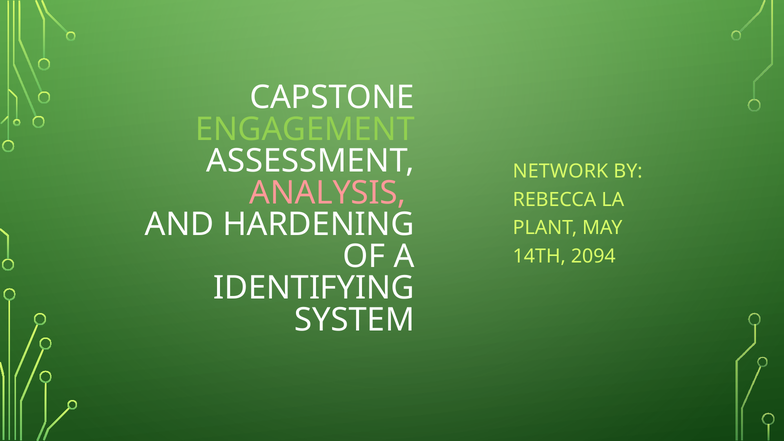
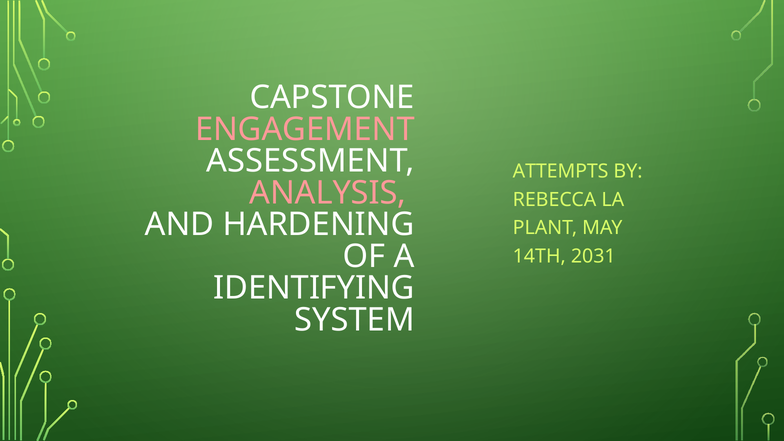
ENGAGEMENT colour: light green -> pink
NETWORK: NETWORK -> ATTEMPTS
2094: 2094 -> 2031
